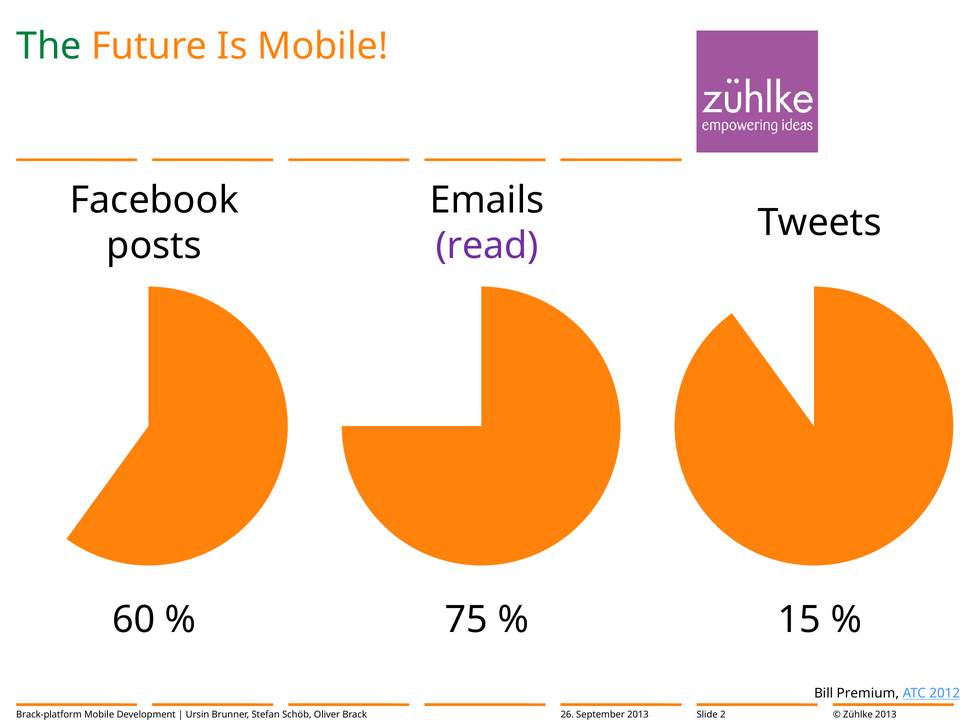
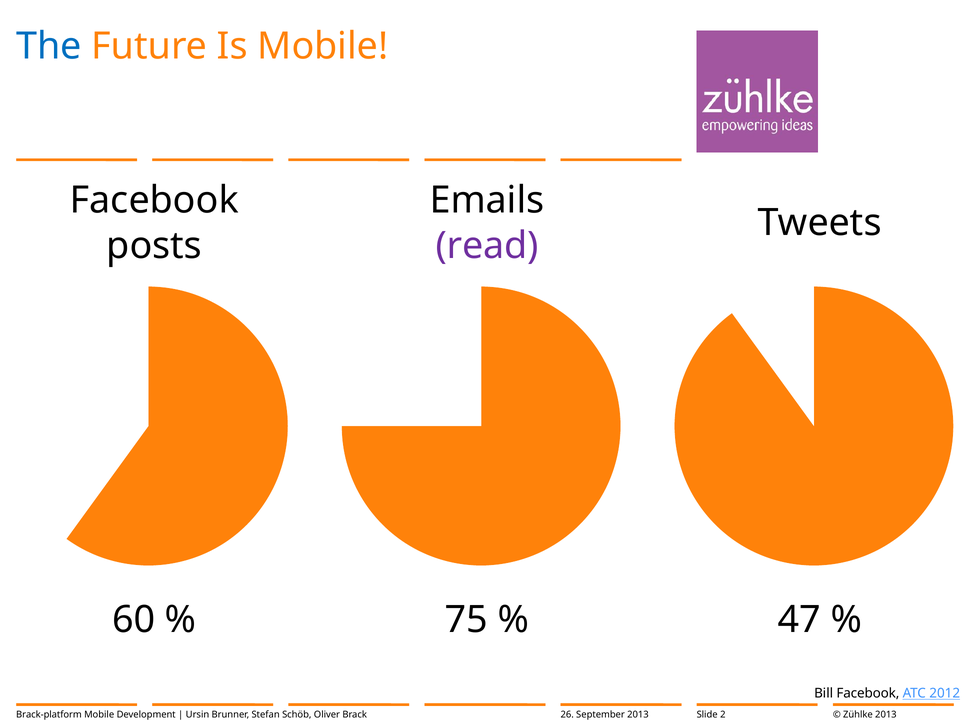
The colour: green -> blue
15: 15 -> 47
Bill Premium: Premium -> Facebook
